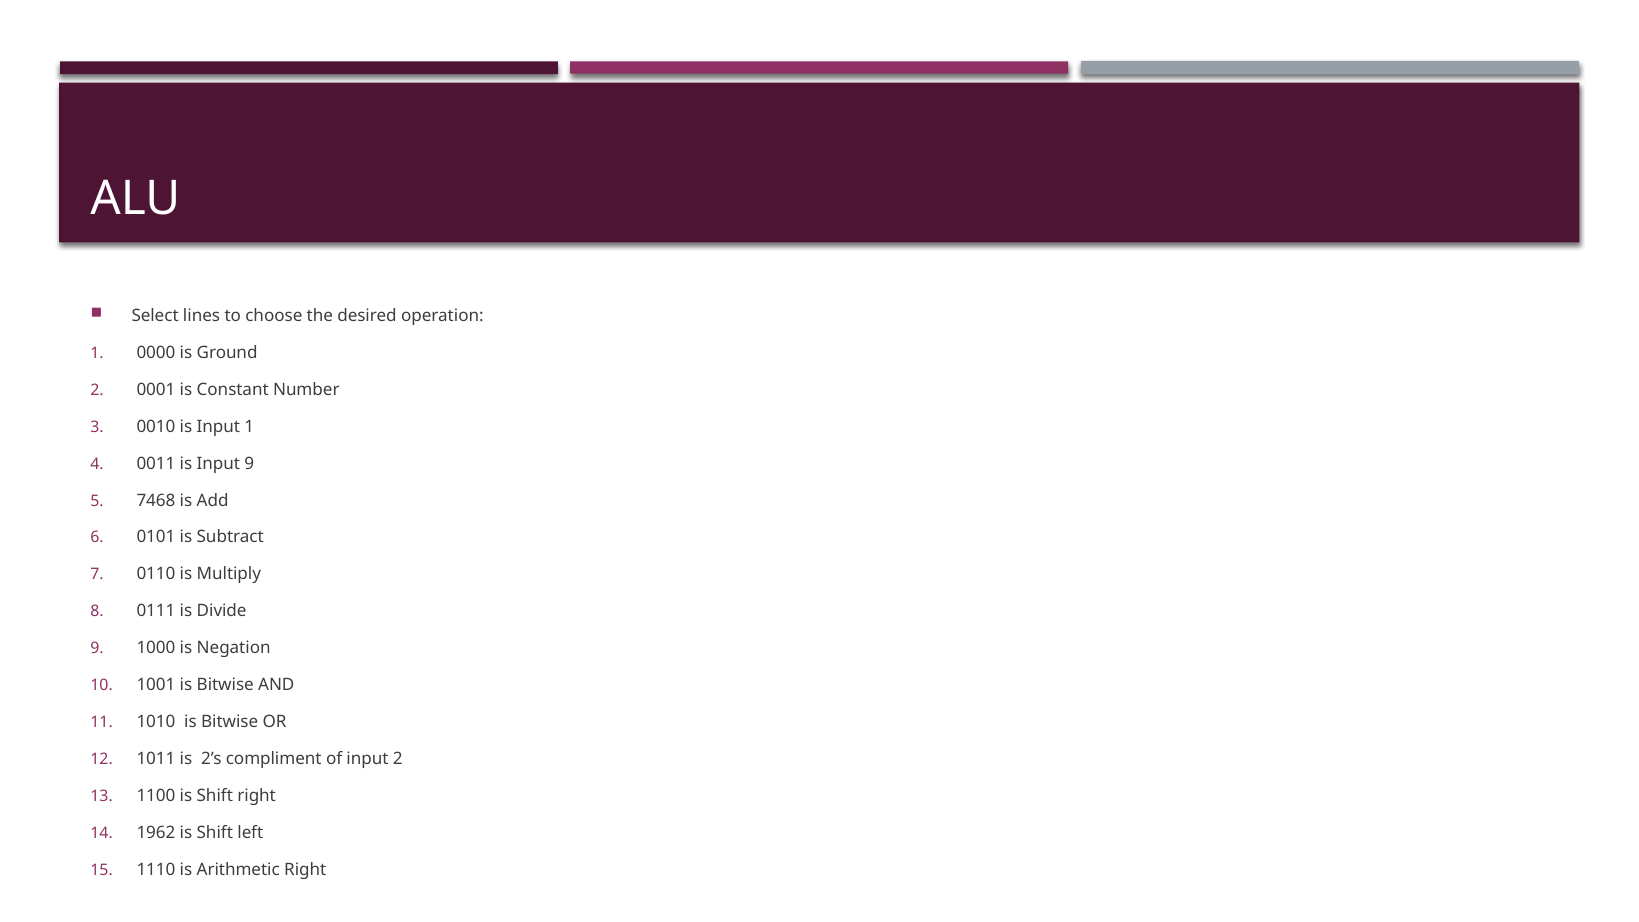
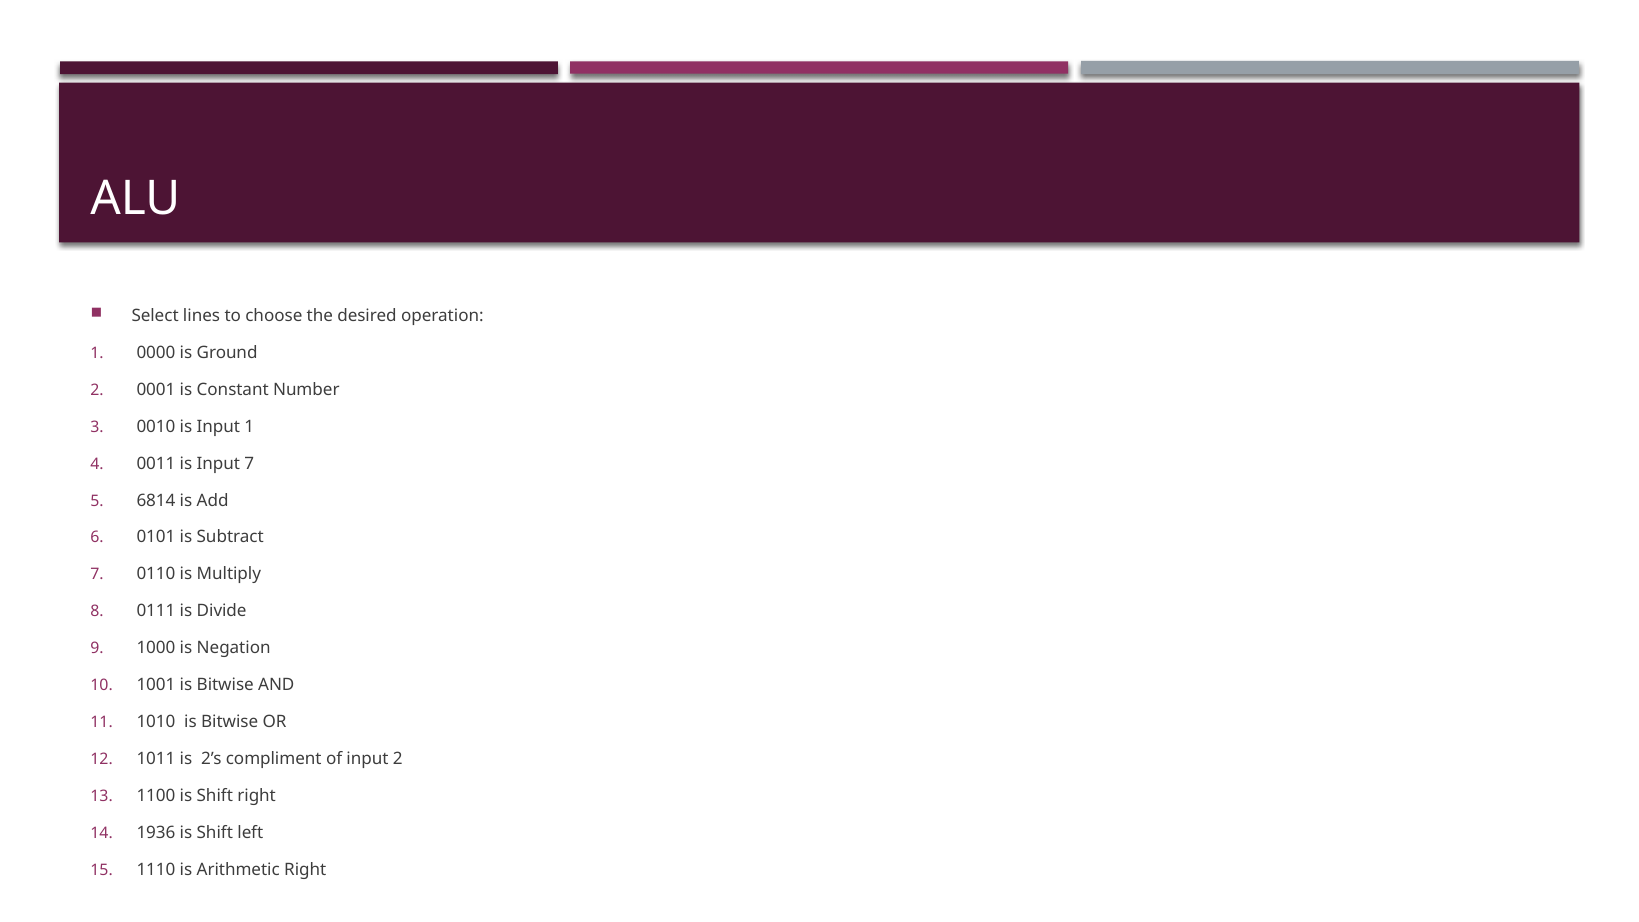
Input 9: 9 -> 7
7468: 7468 -> 6814
1962: 1962 -> 1936
